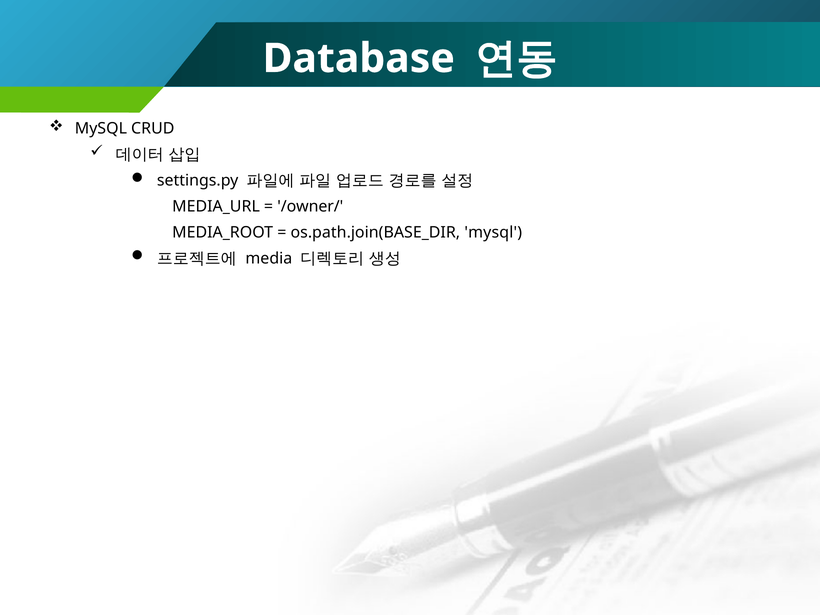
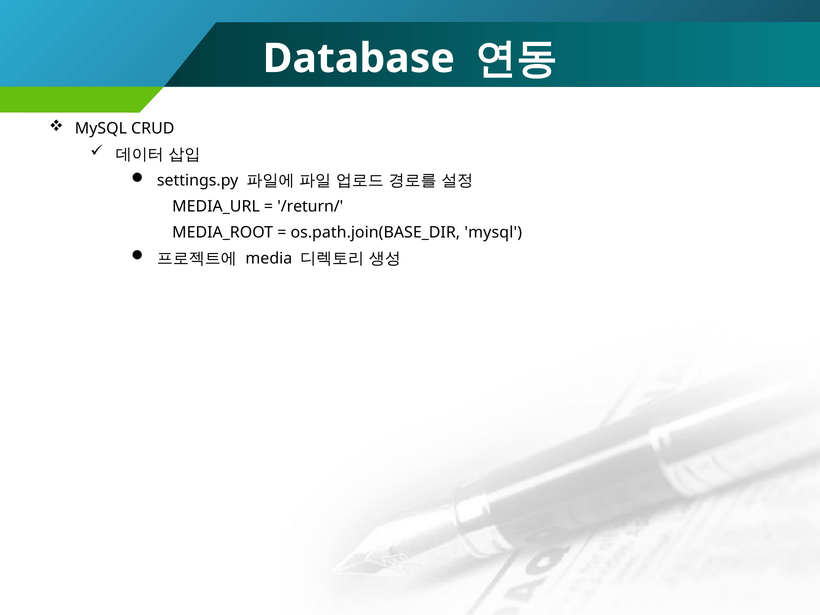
/owner/: /owner/ -> /return/
